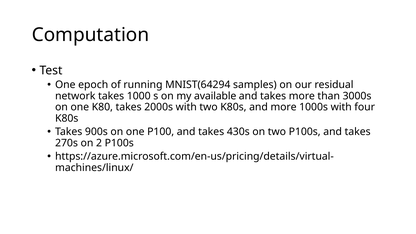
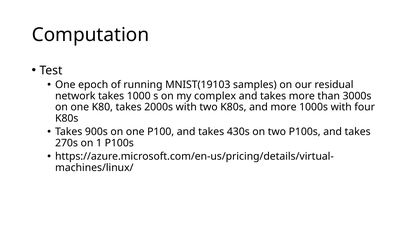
MNIST(64294: MNIST(64294 -> MNIST(19103
available: available -> complex
2: 2 -> 1
